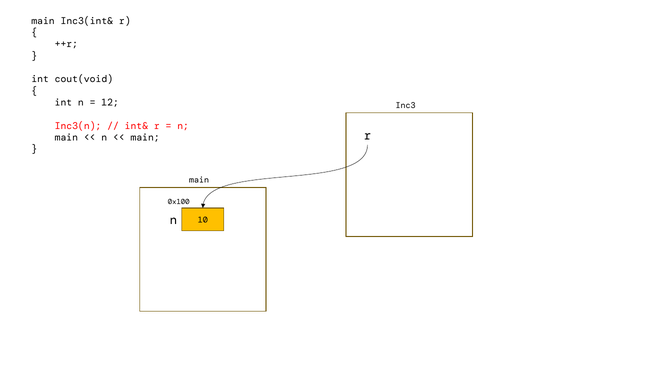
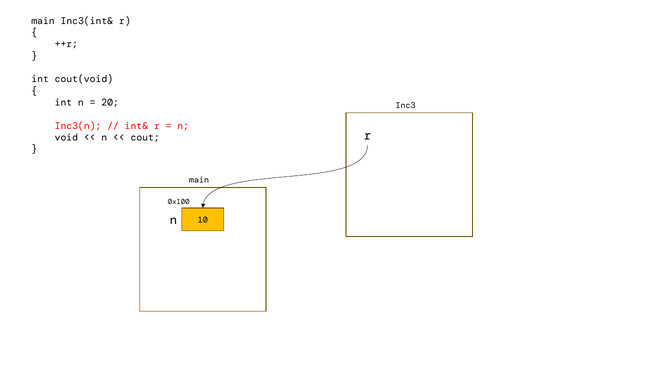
12: 12 -> 20
main at (66, 137): main -> void
main at (145, 137): main -> cout
